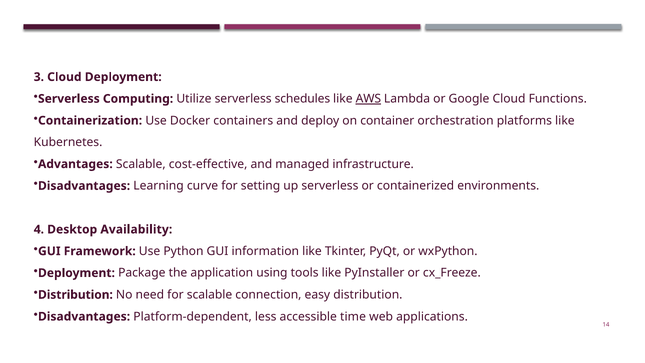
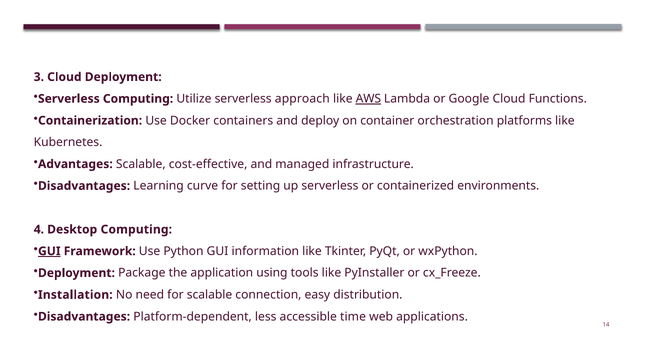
schedules: schedules -> approach
Desktop Availability: Availability -> Computing
GUI at (49, 251) underline: none -> present
Distribution at (75, 295): Distribution -> Installation
